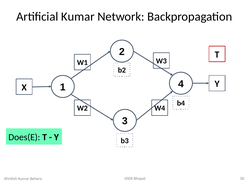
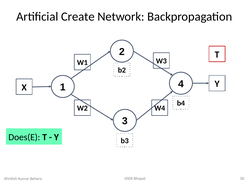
Artificial Kumar: Kumar -> Create
